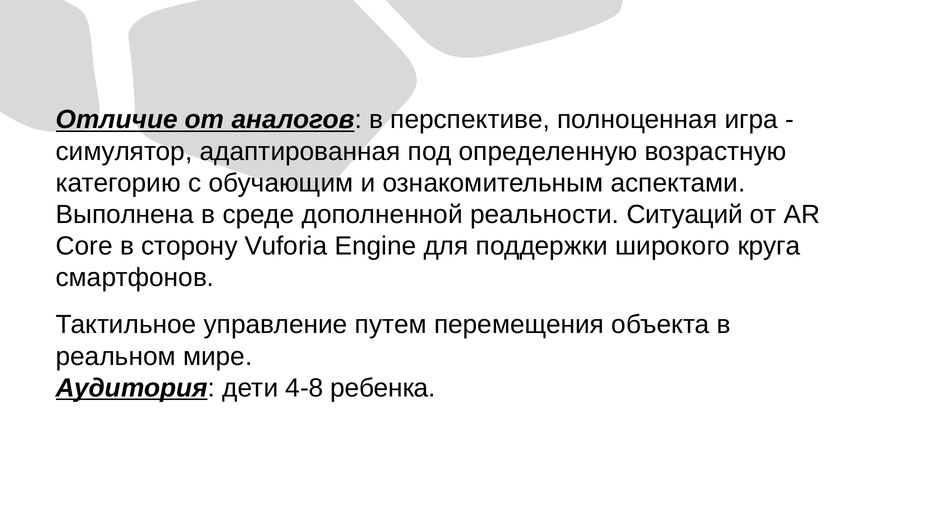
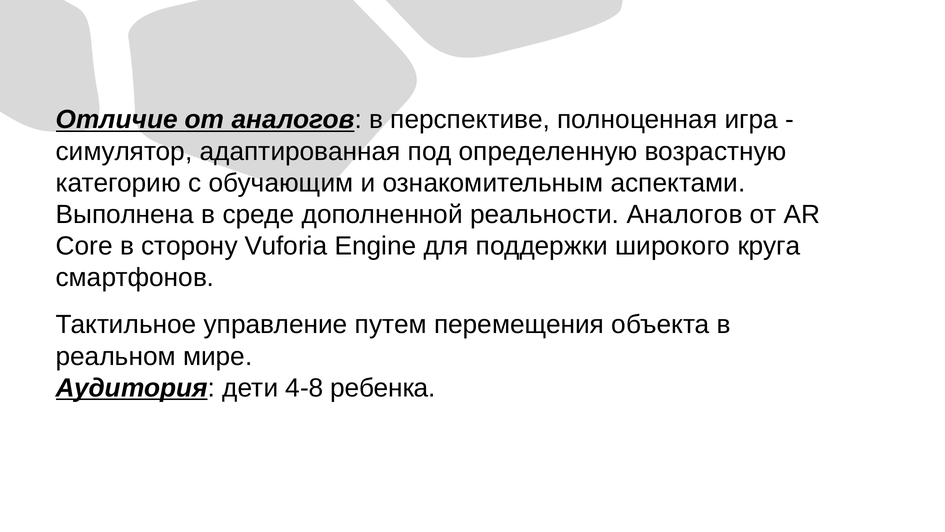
реальности Ситуаций: Ситуаций -> Аналогов
